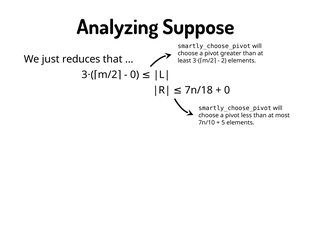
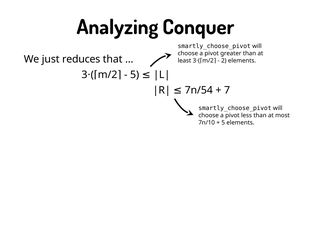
Suppose: Suppose -> Conquer
0 at (135, 75): 0 -> 5
7n/18: 7n/18 -> 7n/54
0 at (227, 90): 0 -> 7
